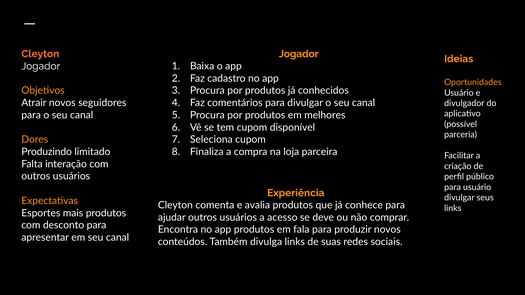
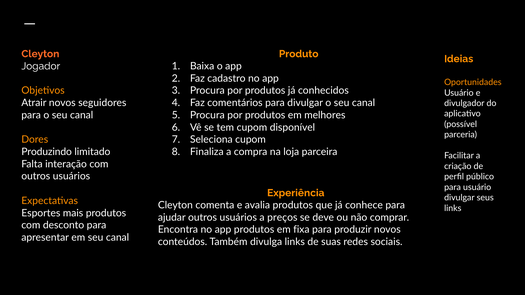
Jogador at (299, 54): Jogador -> Produto
acesso: acesso -> preços
fala: fala -> fixa
